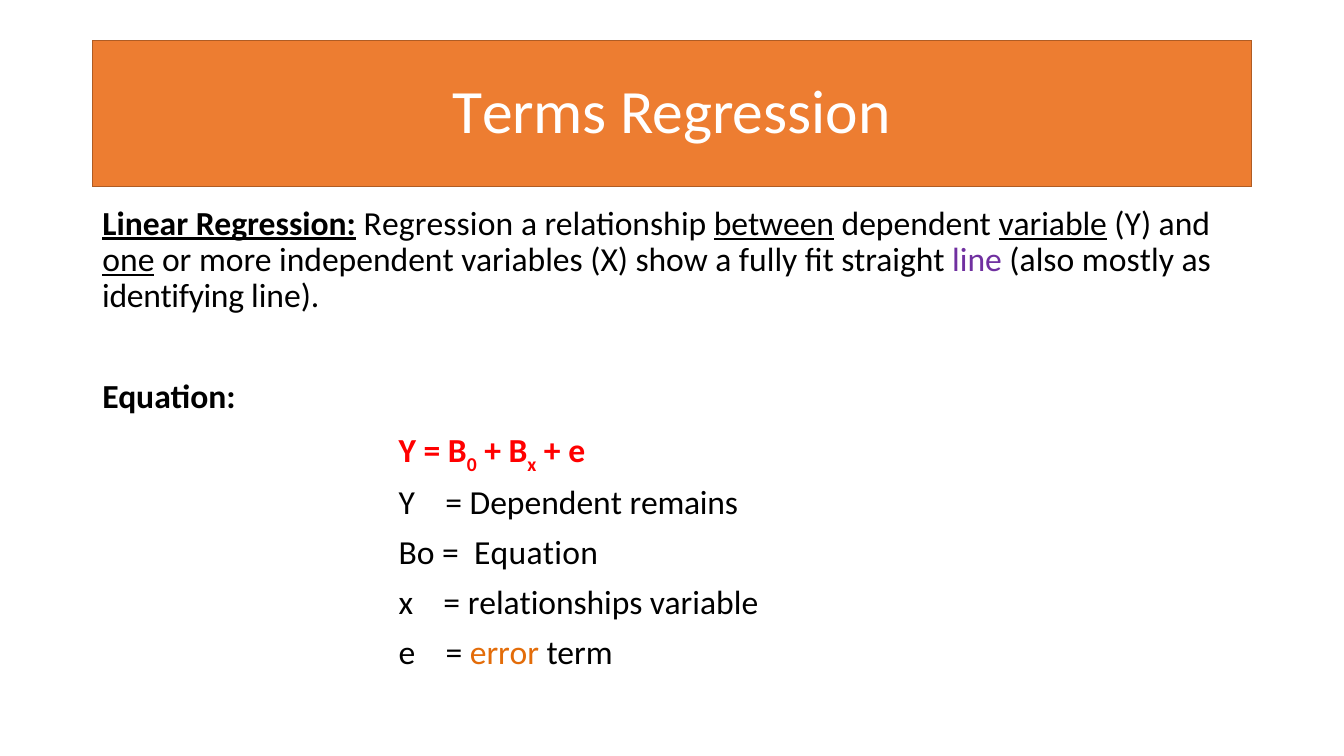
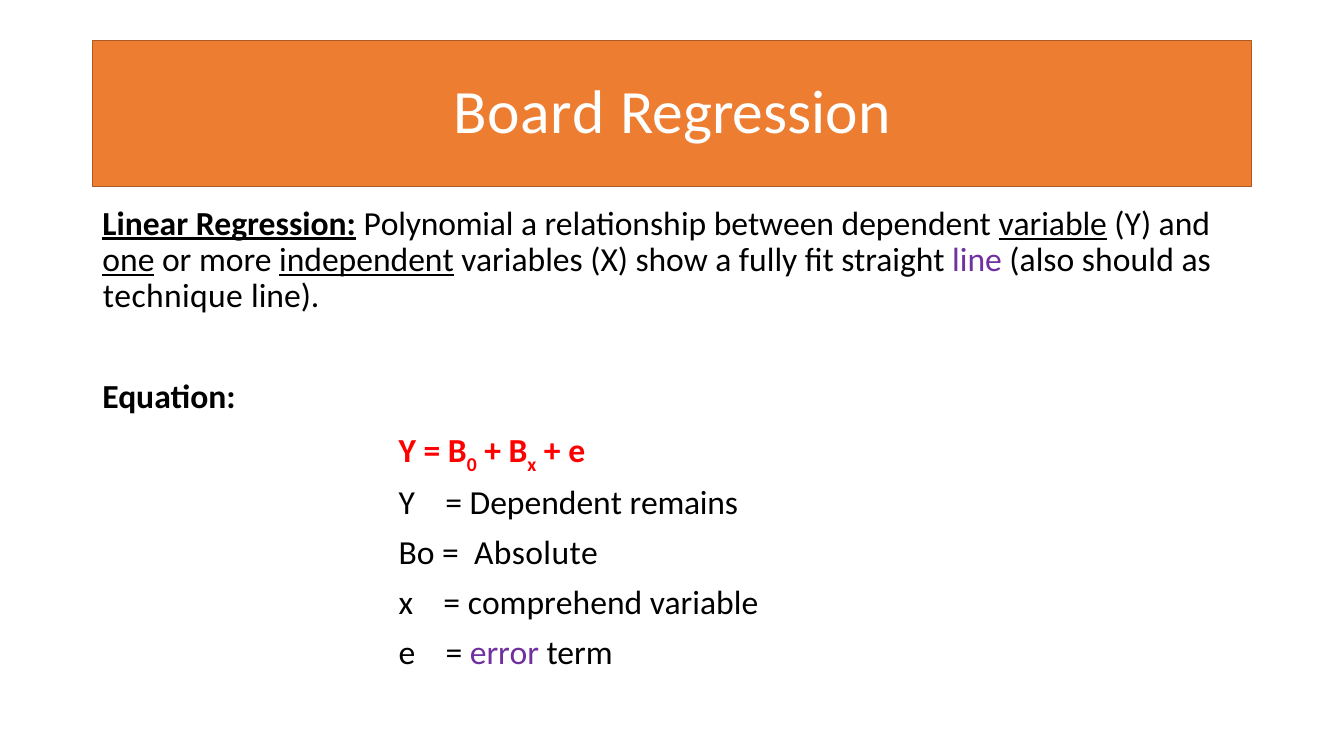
Terms: Terms -> Board
Regression Regression: Regression -> Polynomial
between underline: present -> none
independent underline: none -> present
mostly: mostly -> should
identifying: identifying -> technique
Equation at (536, 553): Equation -> Absolute
relationships: relationships -> comprehend
error colour: orange -> purple
